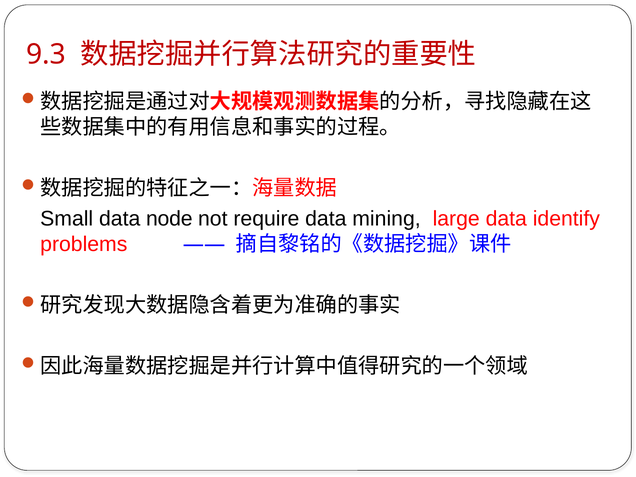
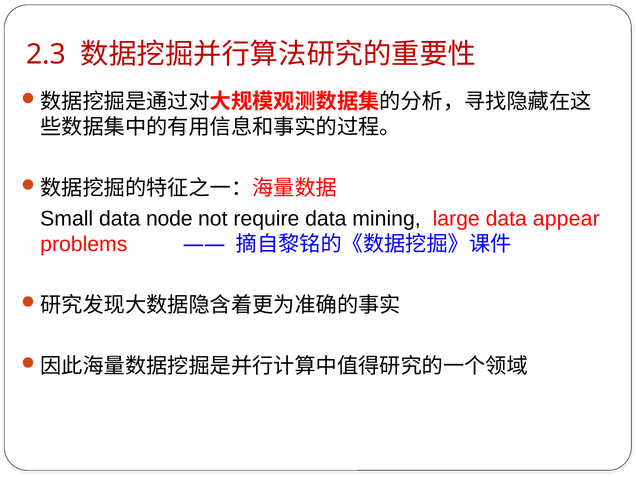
9.3: 9.3 -> 2.3
identify: identify -> appear
